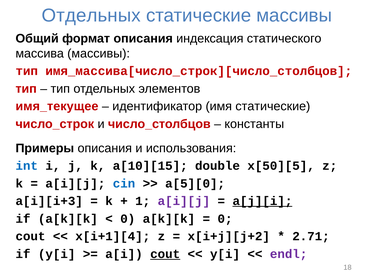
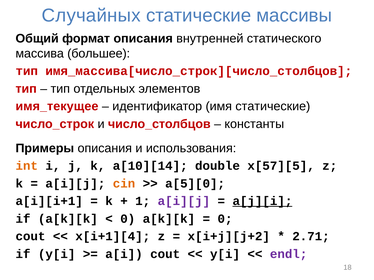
Отдельных at (91, 15): Отдельных -> Случайных
индексация: индексация -> внутренней
массива массивы: массивы -> большее
int colour: blue -> orange
a[10][15: a[10][15 -> a[10][14
x[50][5: x[50][5 -> x[57][5
cin colour: blue -> orange
a[i][i+3: a[i][i+3 -> a[i][i+1
cout at (165, 254) underline: present -> none
